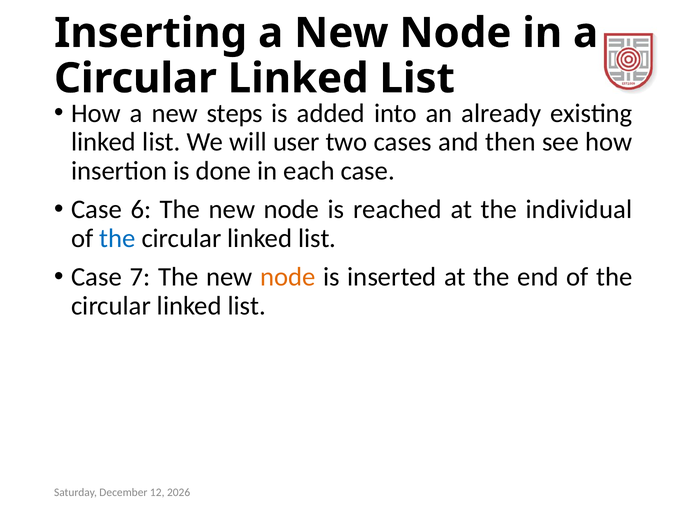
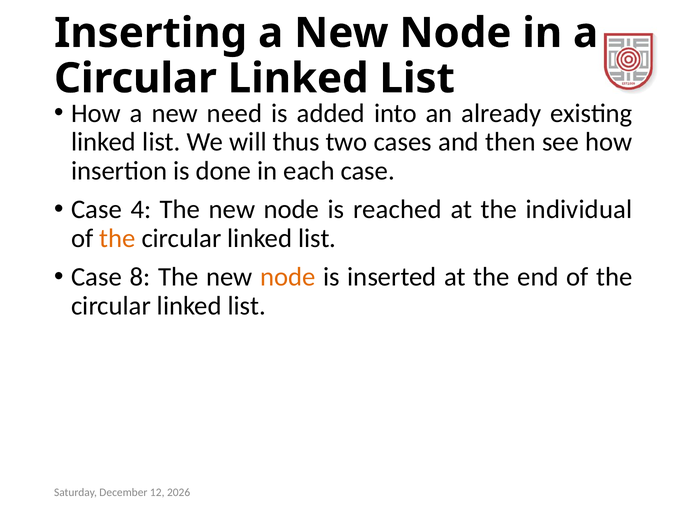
steps: steps -> need
user: user -> thus
6: 6 -> 4
the at (118, 238) colour: blue -> orange
7: 7 -> 8
